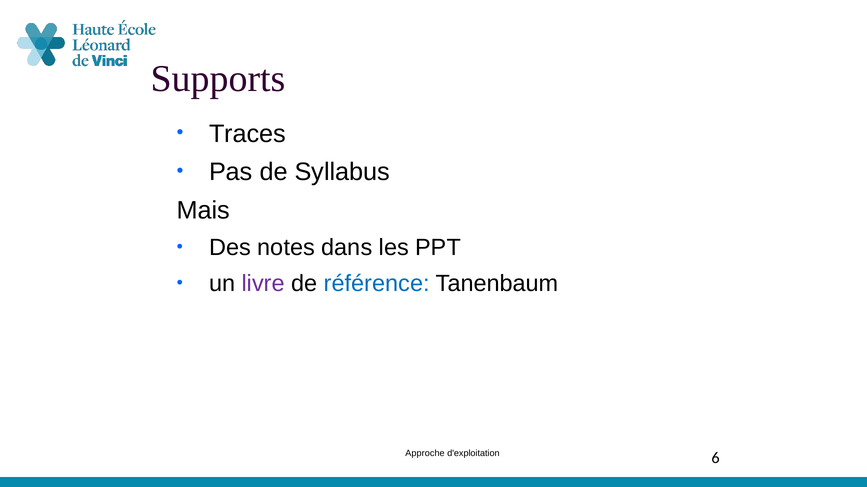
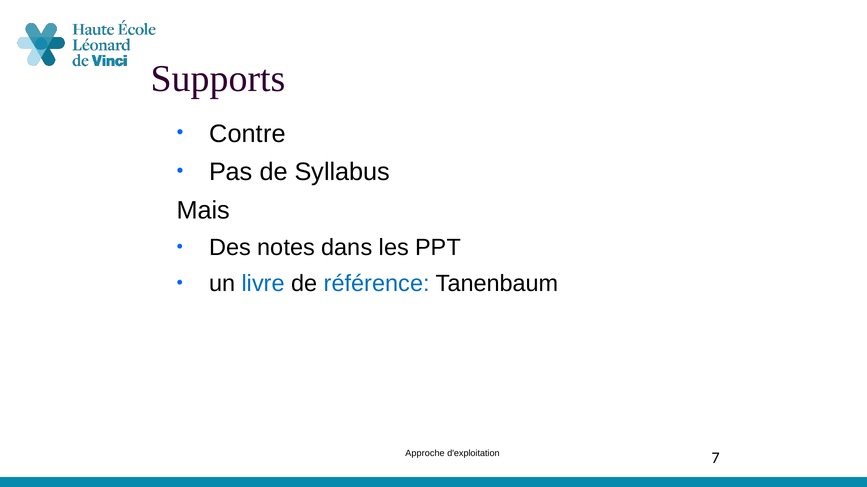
Traces: Traces -> Contre
livre colour: purple -> blue
6: 6 -> 7
